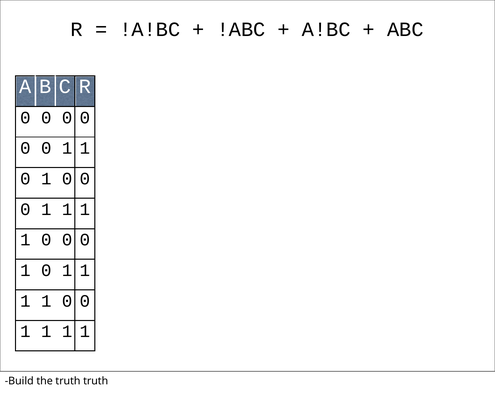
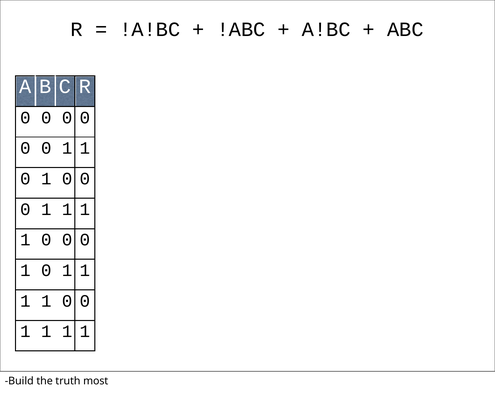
truth truth: truth -> most
